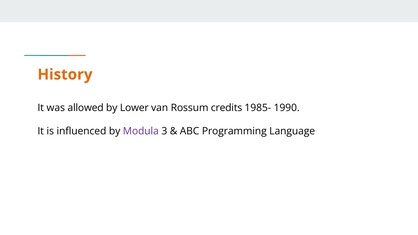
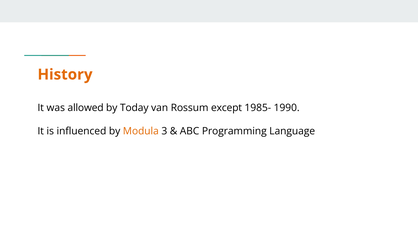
Lower: Lower -> Today
credits: credits -> except
Modula colour: purple -> orange
